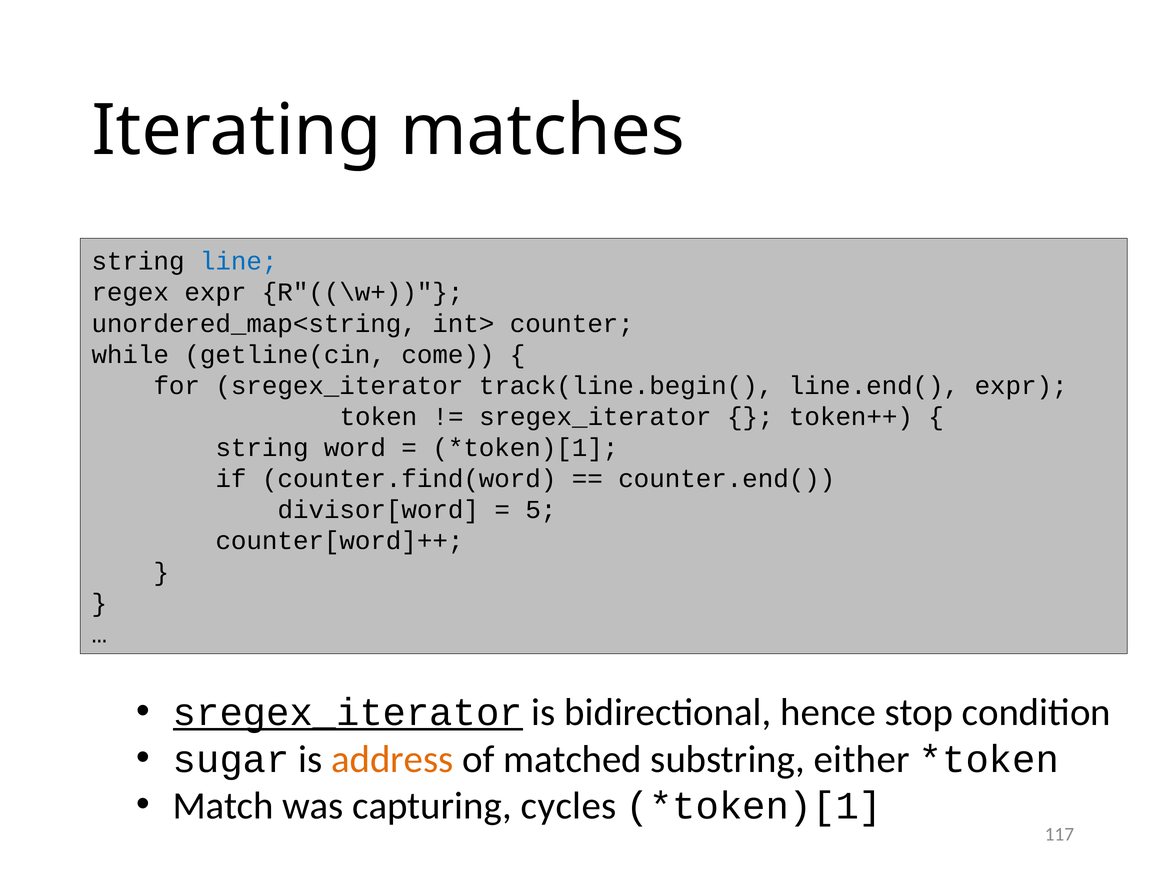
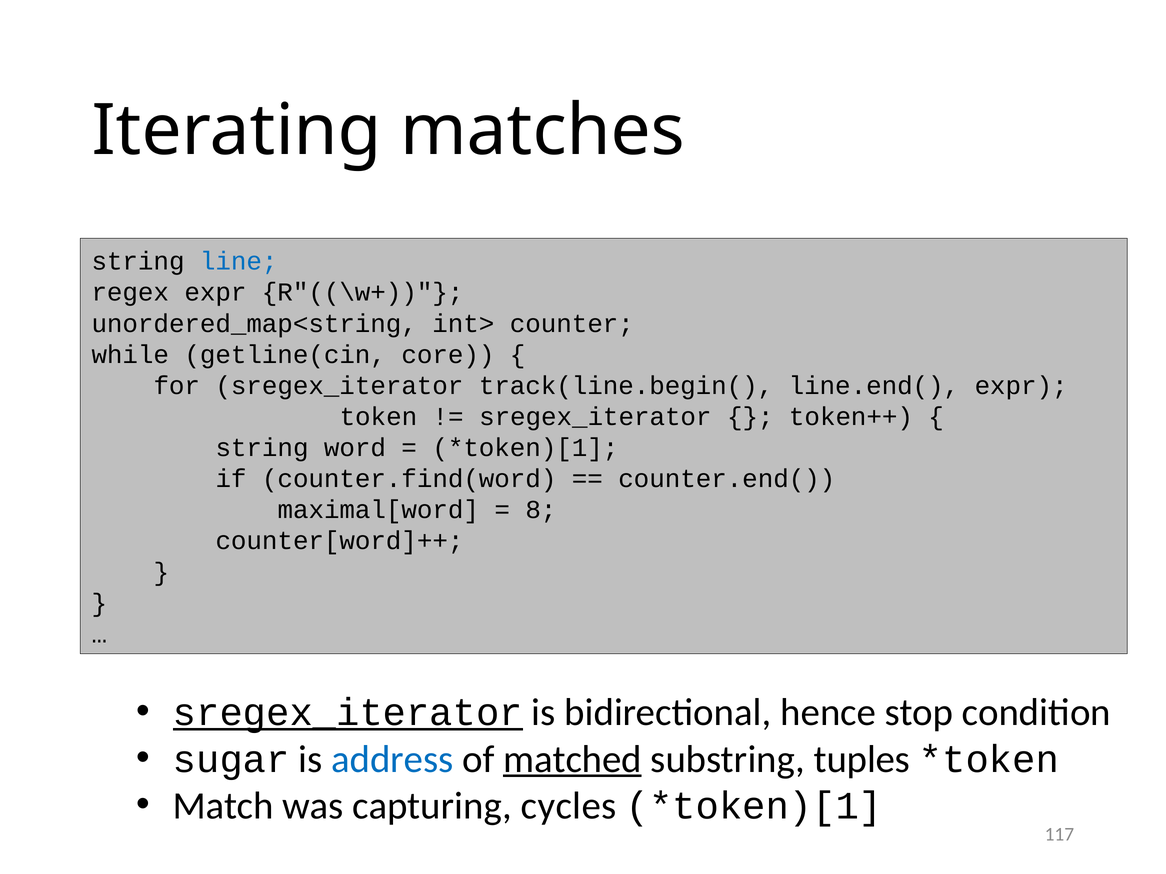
come: come -> core
divisor[word: divisor[word -> maximal[word
5: 5 -> 8
address colour: orange -> blue
matched underline: none -> present
either: either -> tuples
